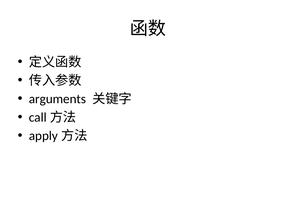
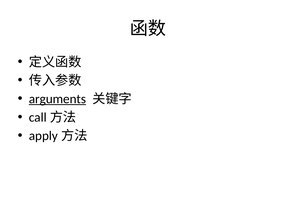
arguments underline: none -> present
